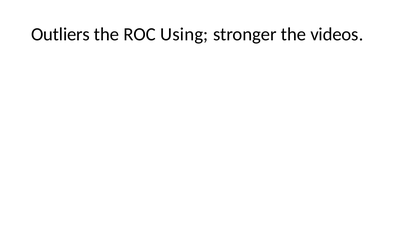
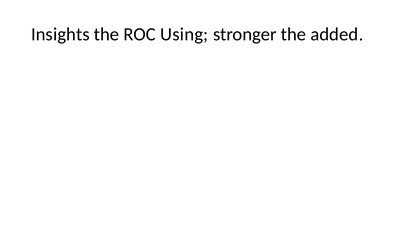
Outliers: Outliers -> Insights
videos: videos -> added
